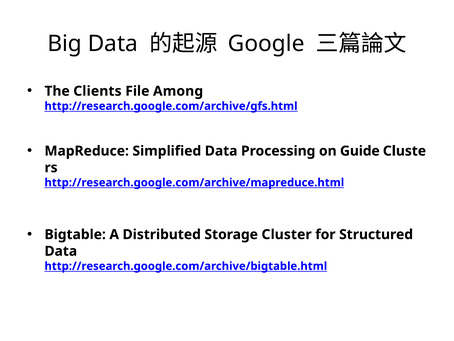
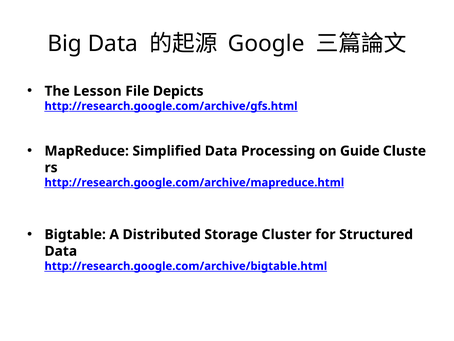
Clients: Clients -> Lesson
Among: Among -> Depicts
